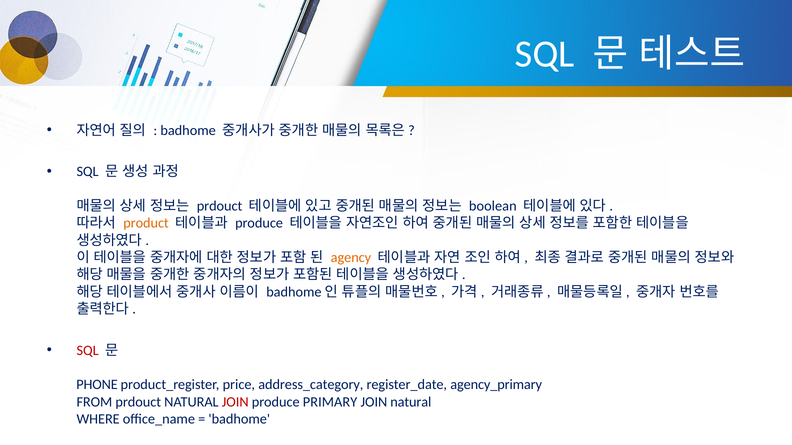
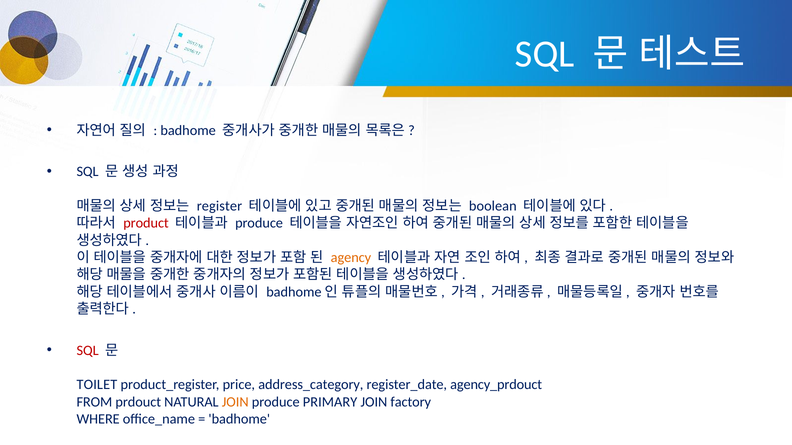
prdouct at (220, 206): prdouct -> register
product colour: orange -> red
PHONE: PHONE -> TOILET
agency_primary: agency_primary -> agency_prdouct
JOIN at (235, 402) colour: red -> orange
JOIN natural: natural -> factory
